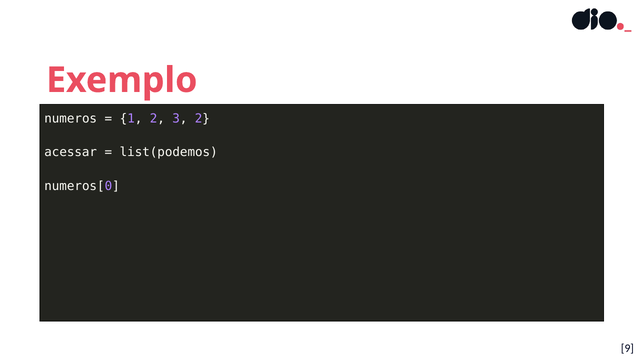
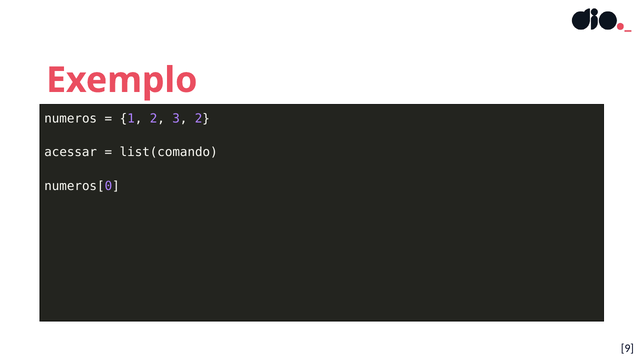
list(podemos: list(podemos -> list(comando
